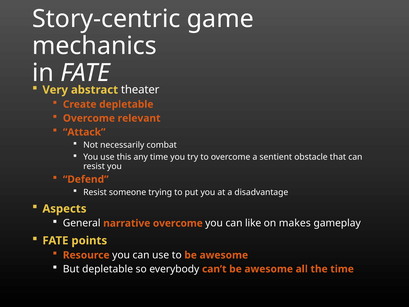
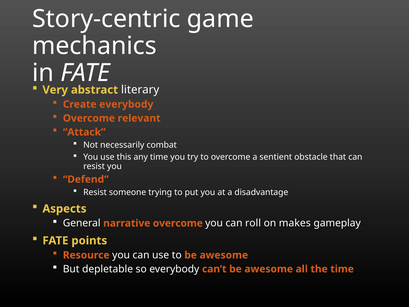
theater: theater -> literary
Create depletable: depletable -> everybody
like: like -> roll
